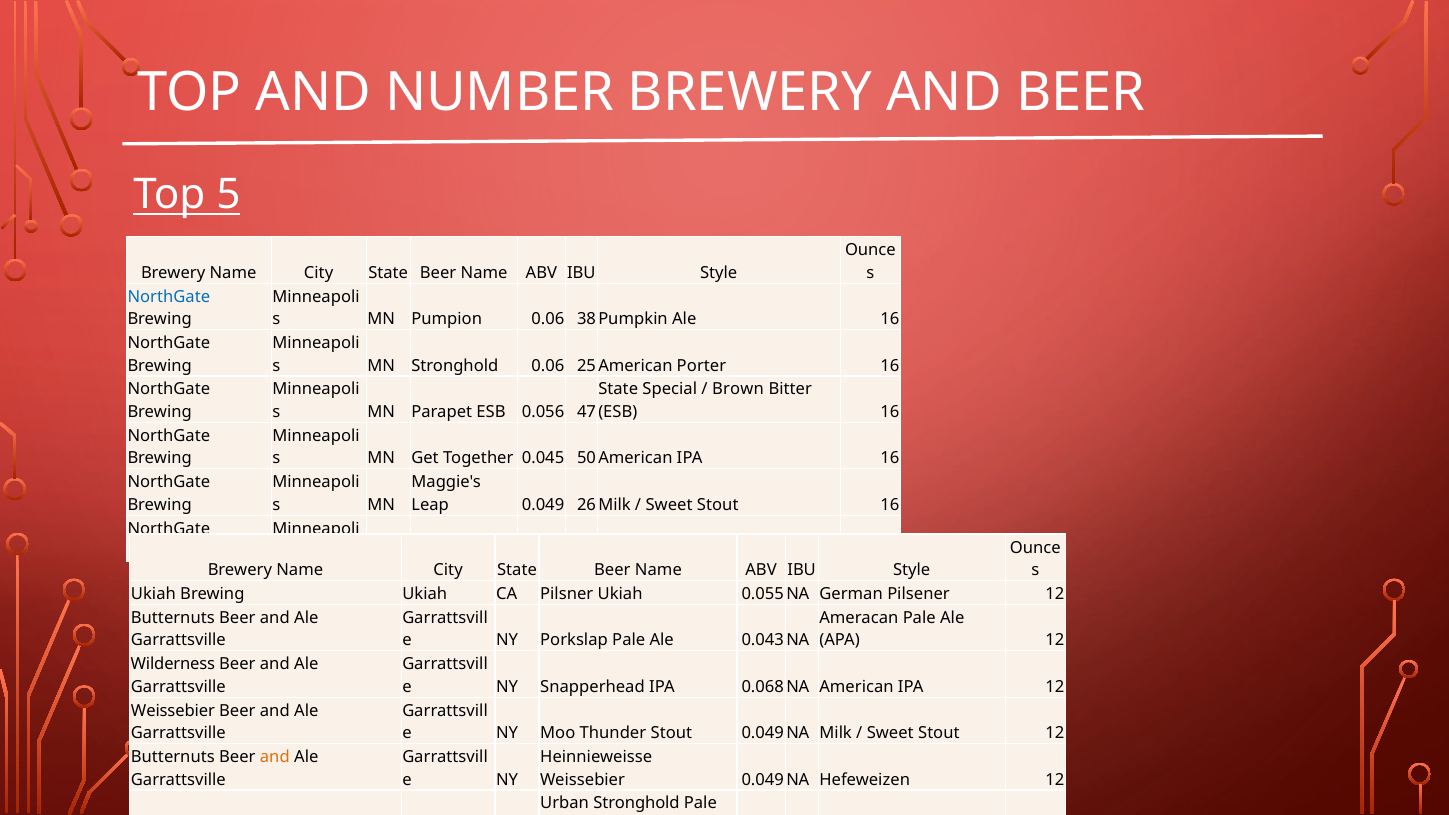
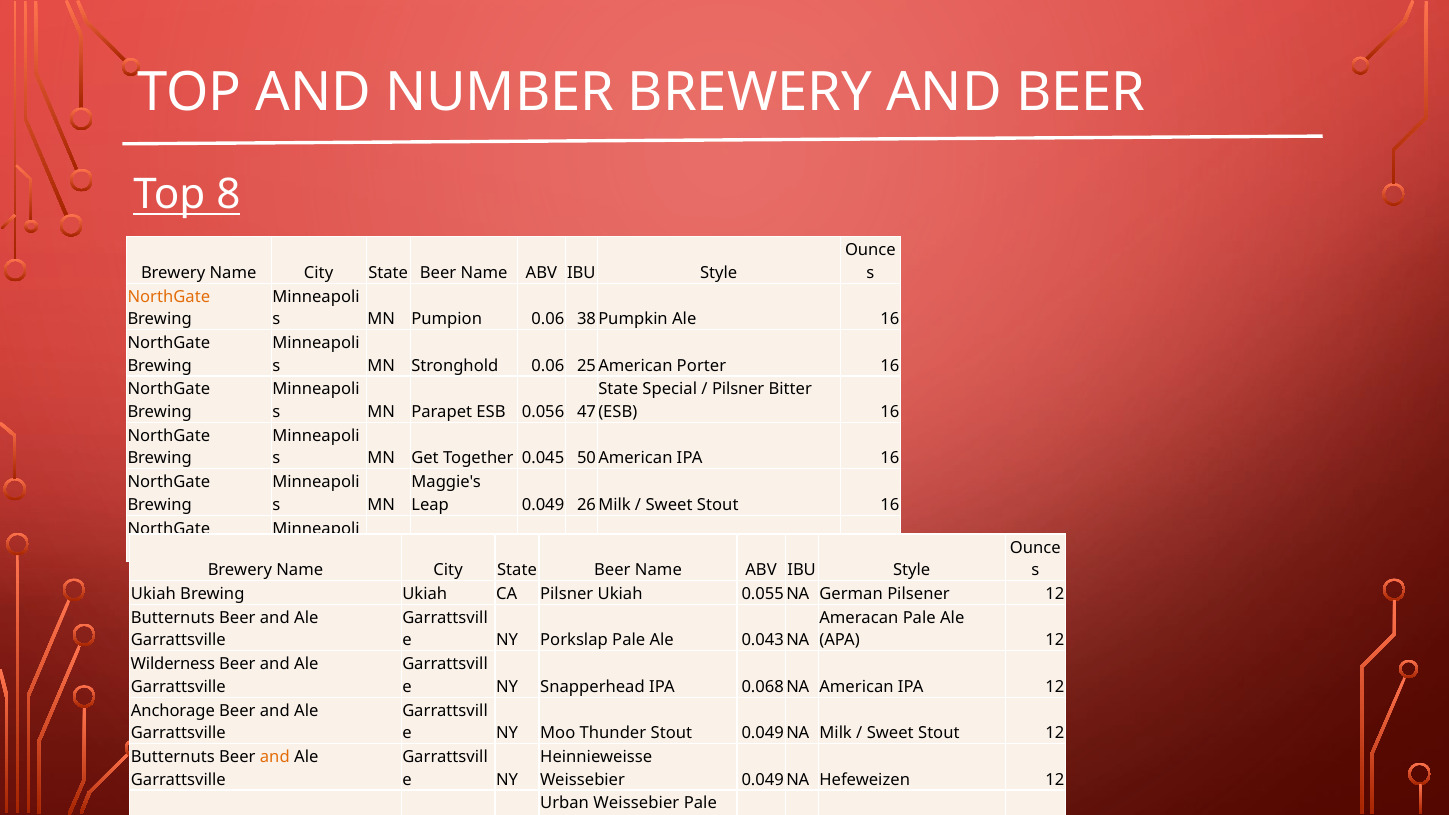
5: 5 -> 8
NorthGate at (169, 297) colour: blue -> orange
Brown at (738, 389): Brown -> Pilsner
Weissebier at (173, 711): Weissebier -> Anchorage
Urban Stronghold: Stronghold -> Weissebier
